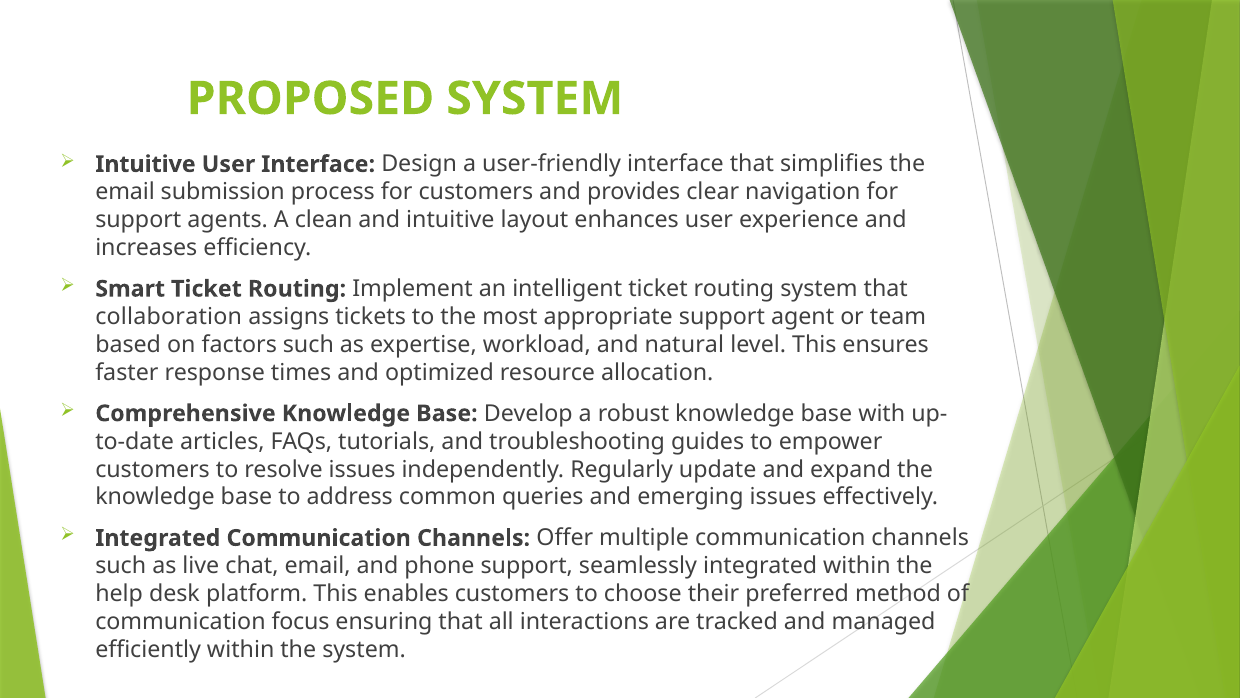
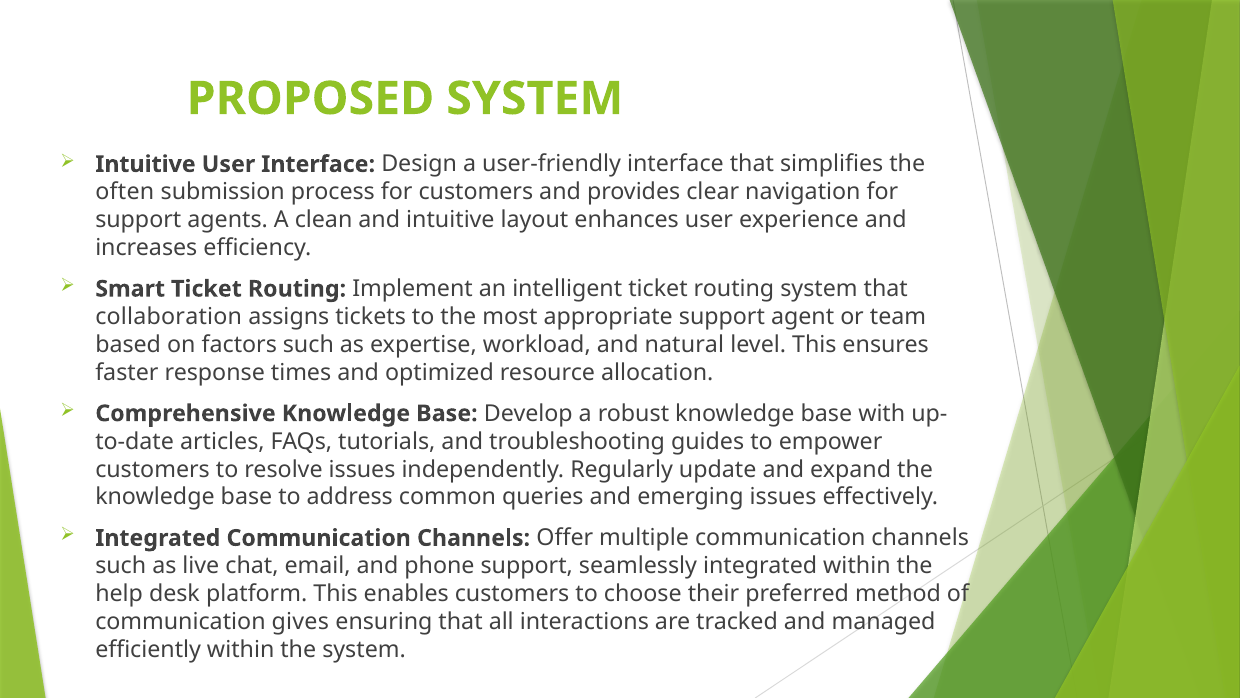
email at (125, 192): email -> often
focus: focus -> gives
